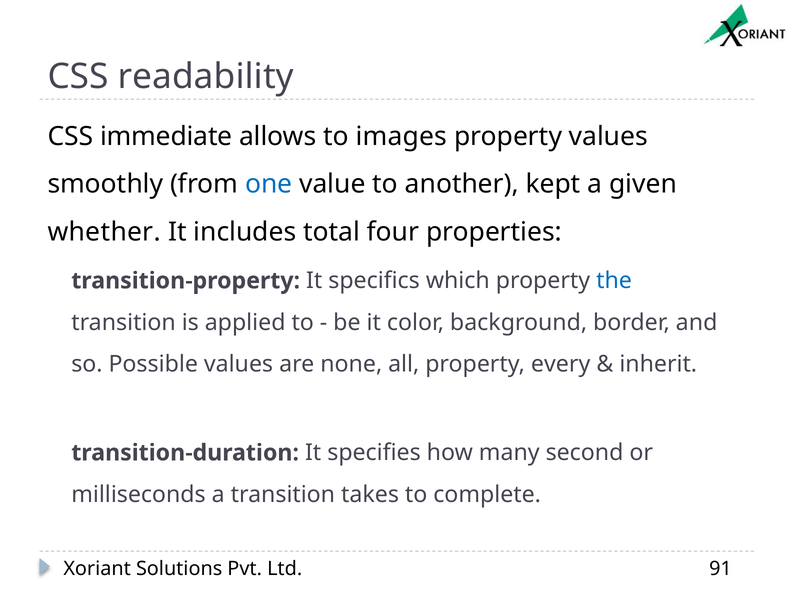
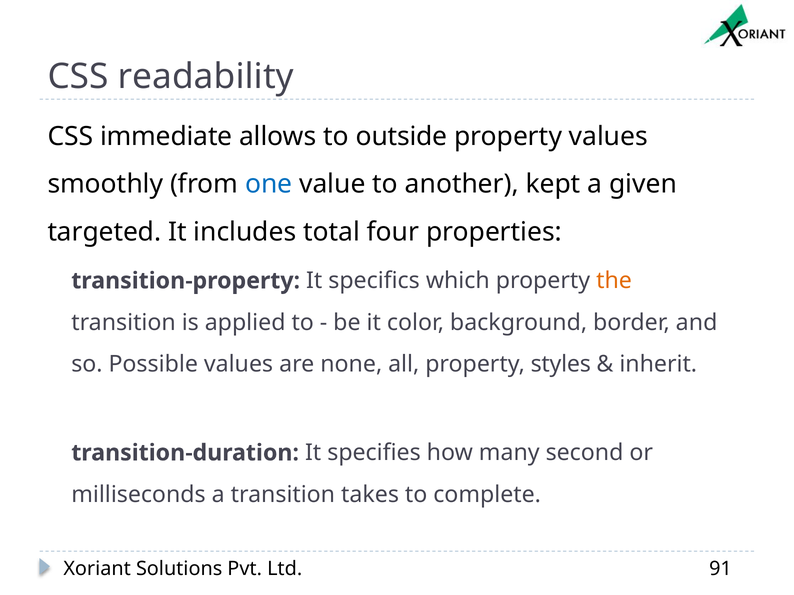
images: images -> outside
whether: whether -> targeted
the colour: blue -> orange
every: every -> styles
